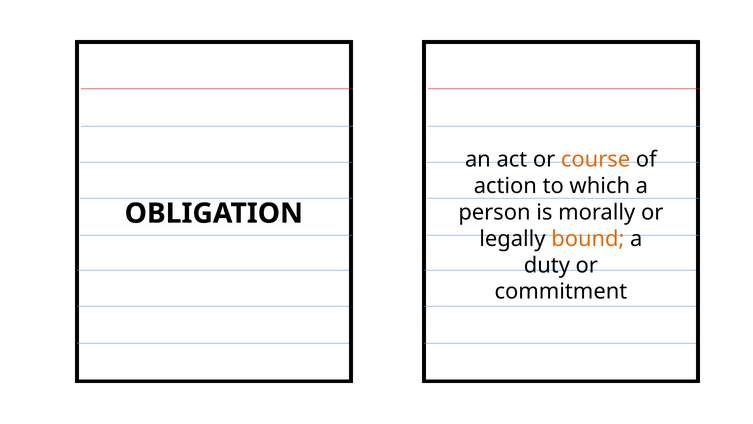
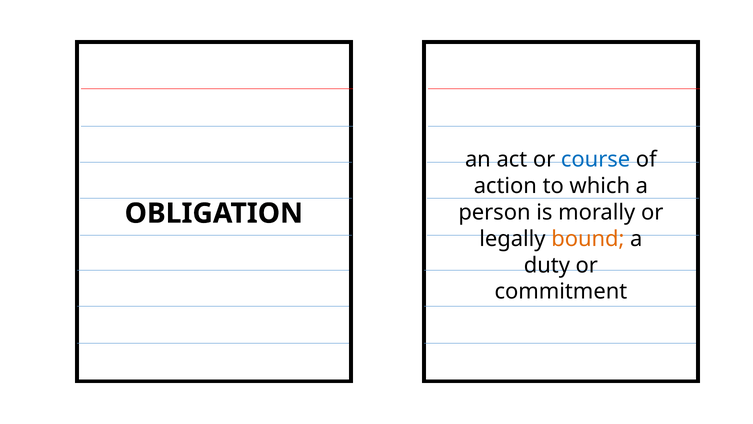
course colour: orange -> blue
